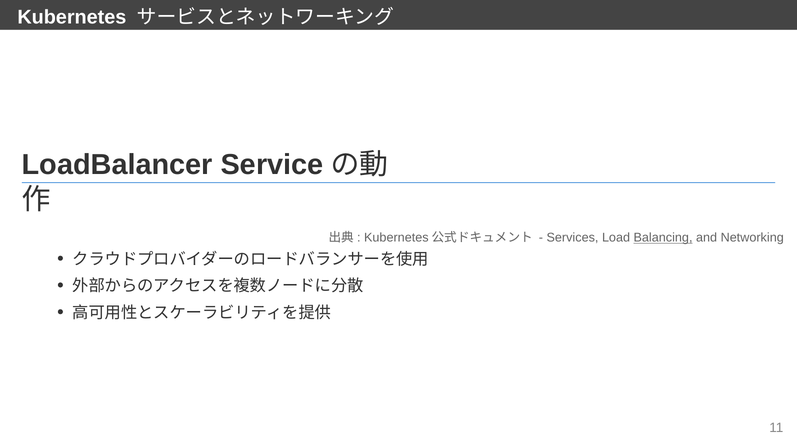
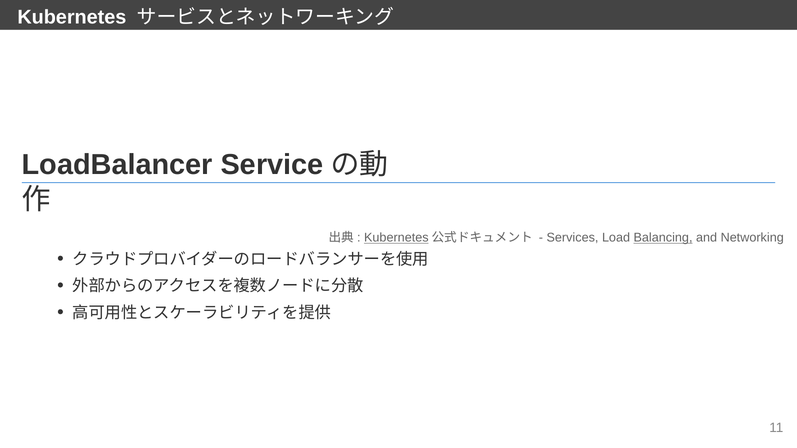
Kubernetes at (396, 238) underline: none -> present
